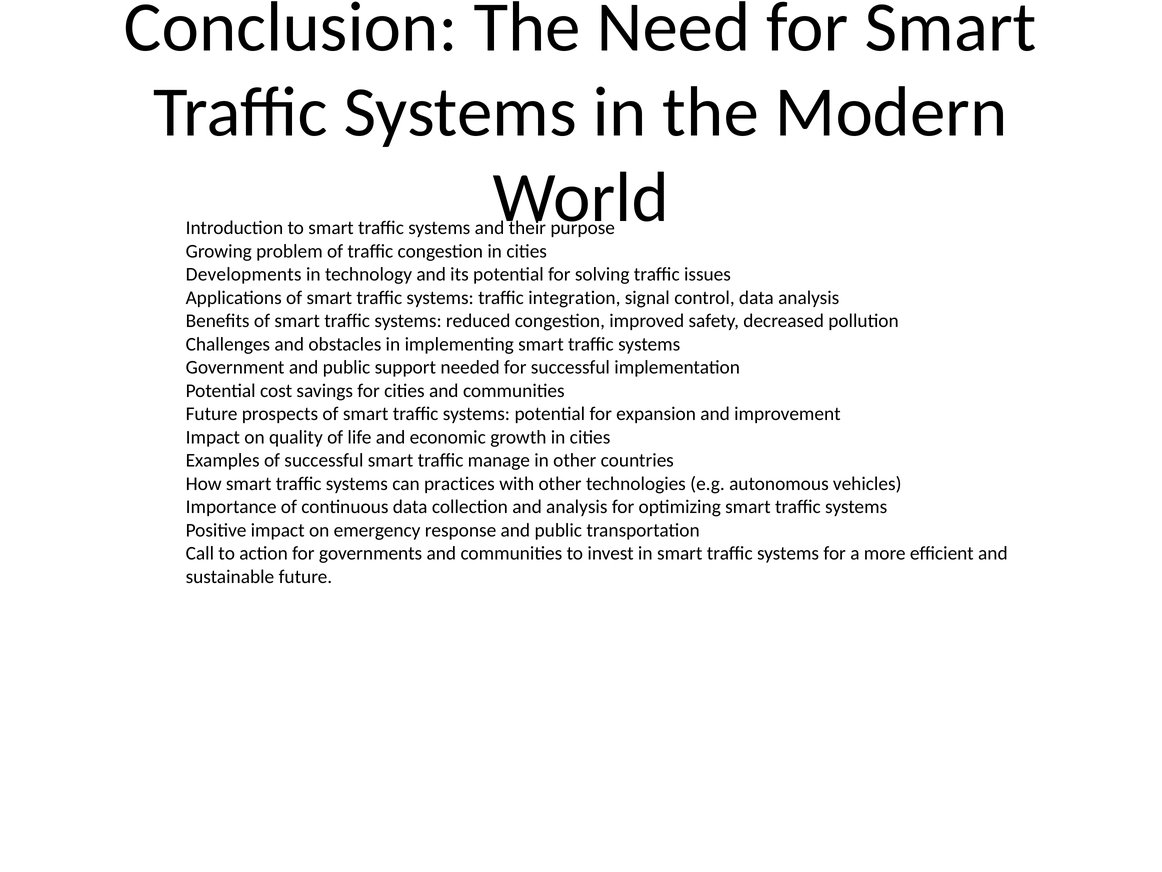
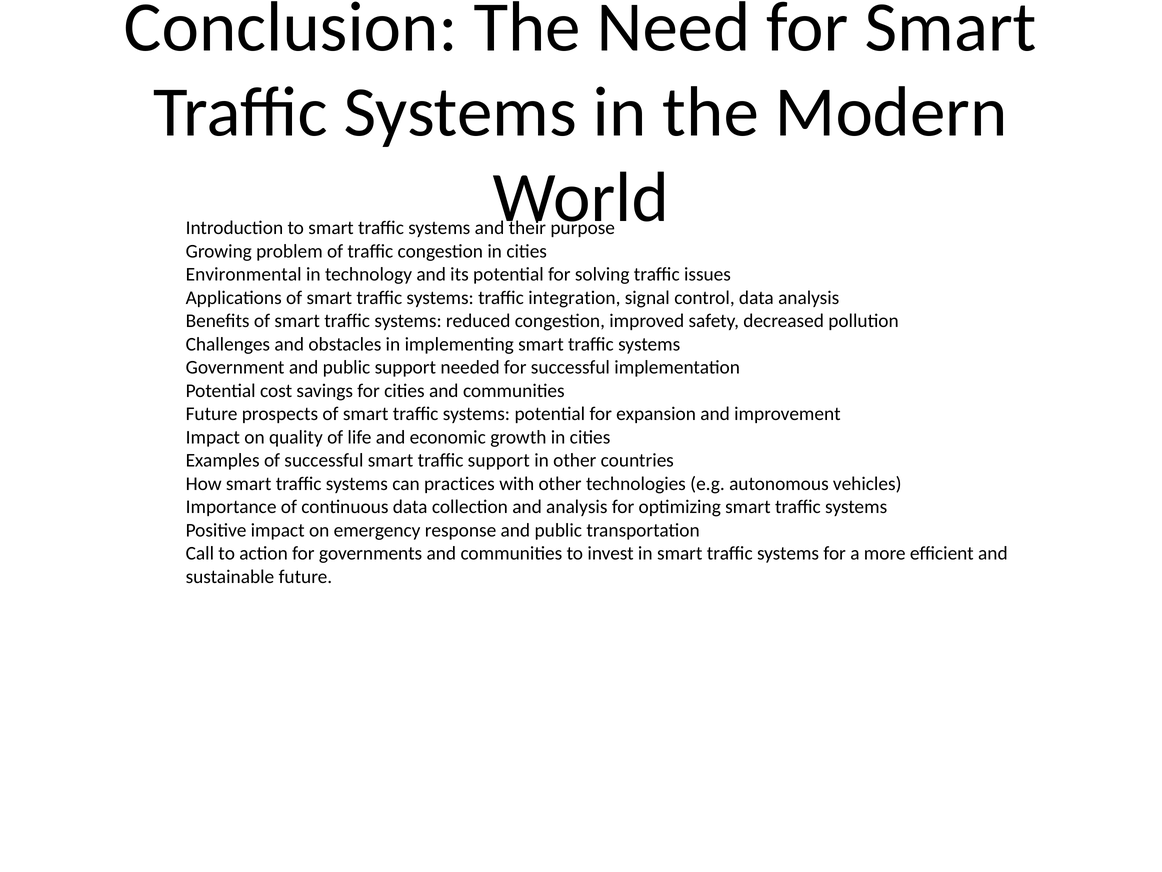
Developments: Developments -> Environmental
traffic manage: manage -> support
